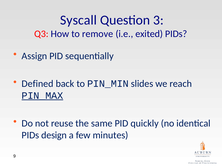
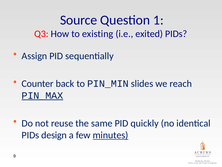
Syscall: Syscall -> Source
3: 3 -> 1
remove: remove -> existing
Defined: Defined -> Counter
minutes underline: none -> present
